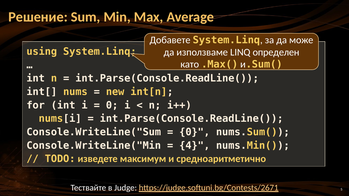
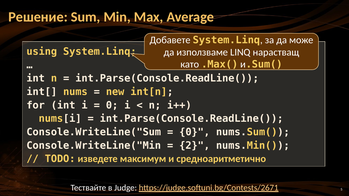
определен: определен -> нарастващ
4: 4 -> 2
